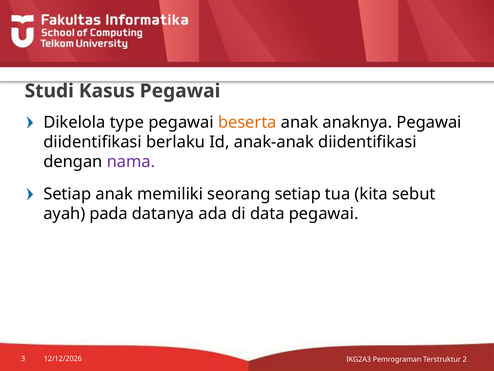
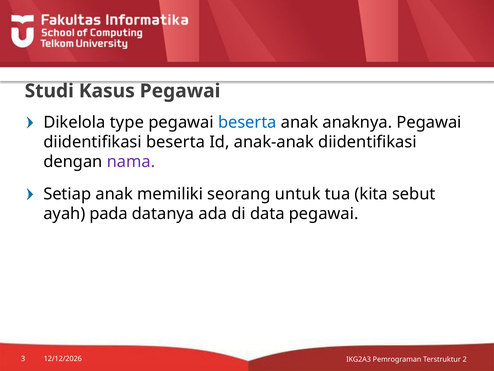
beserta at (247, 122) colour: orange -> blue
diidentifikasi berlaku: berlaku -> beserta
seorang setiap: setiap -> untuk
